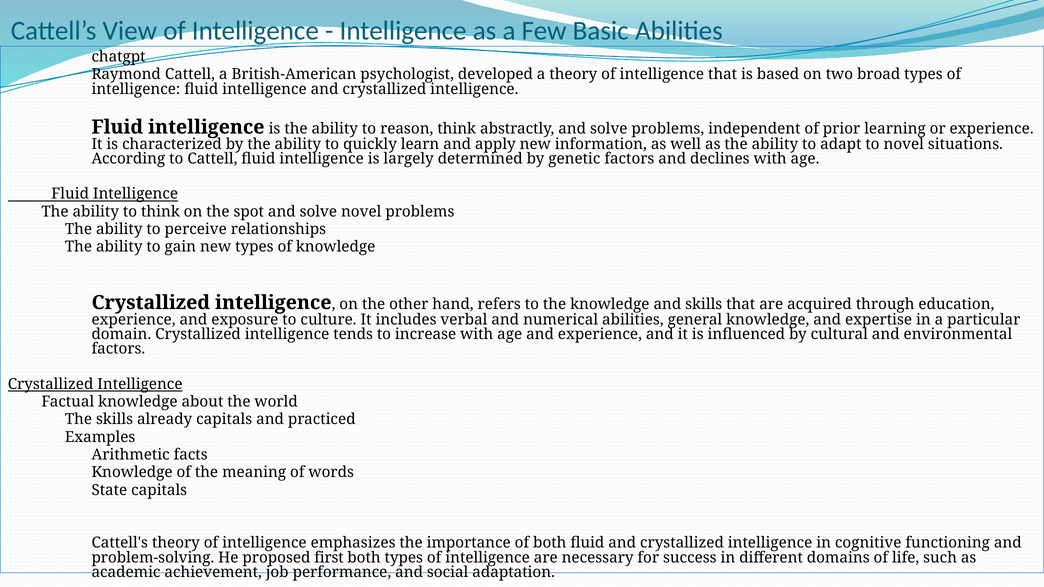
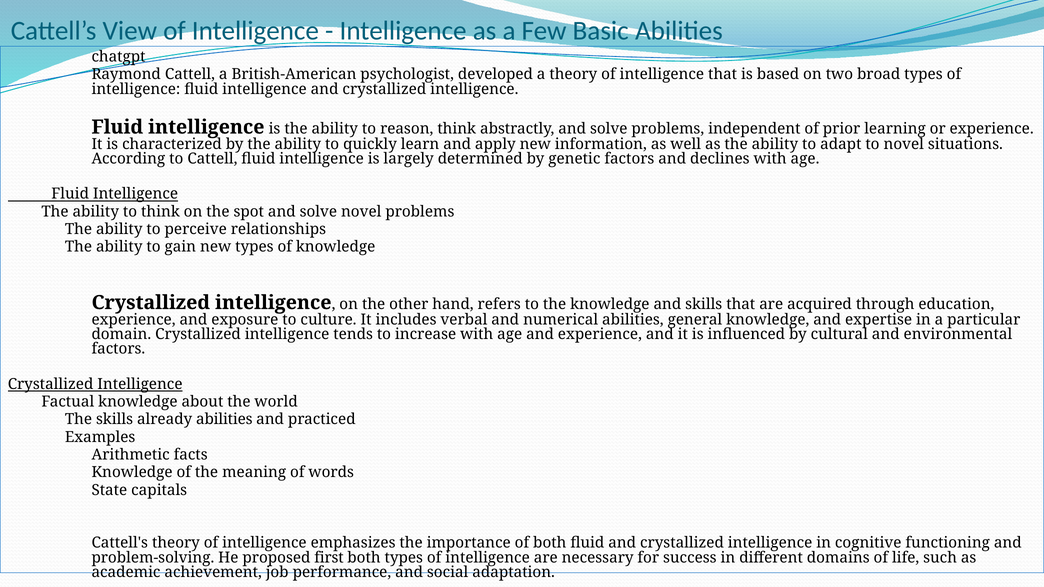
already capitals: capitals -> abilities
